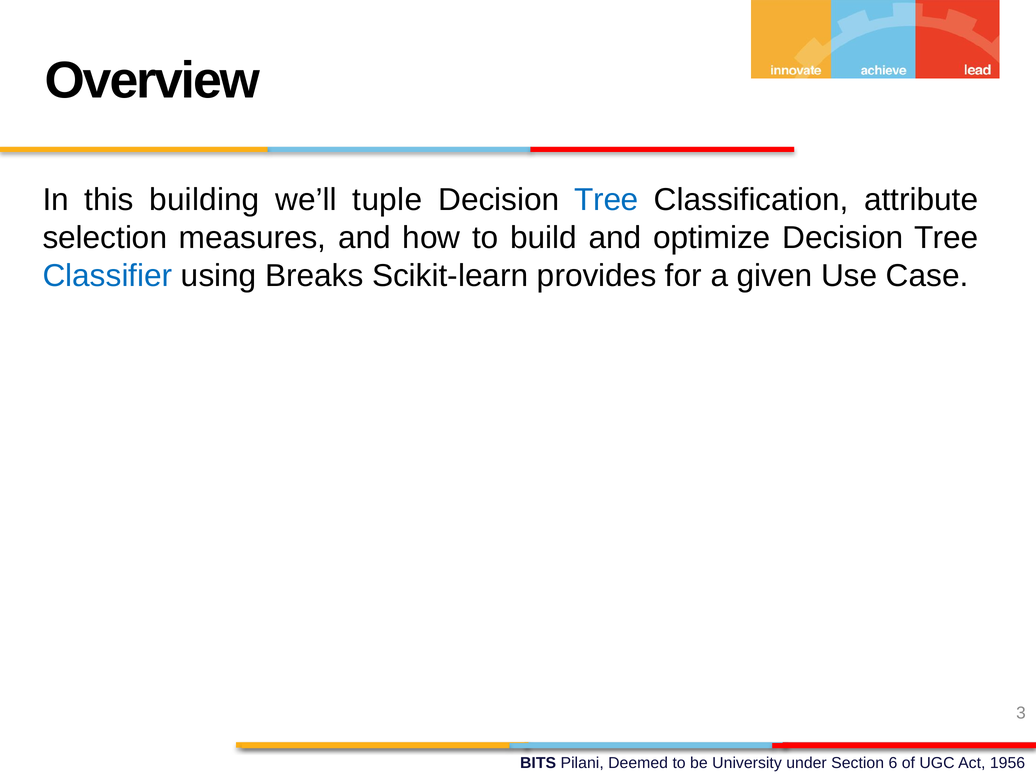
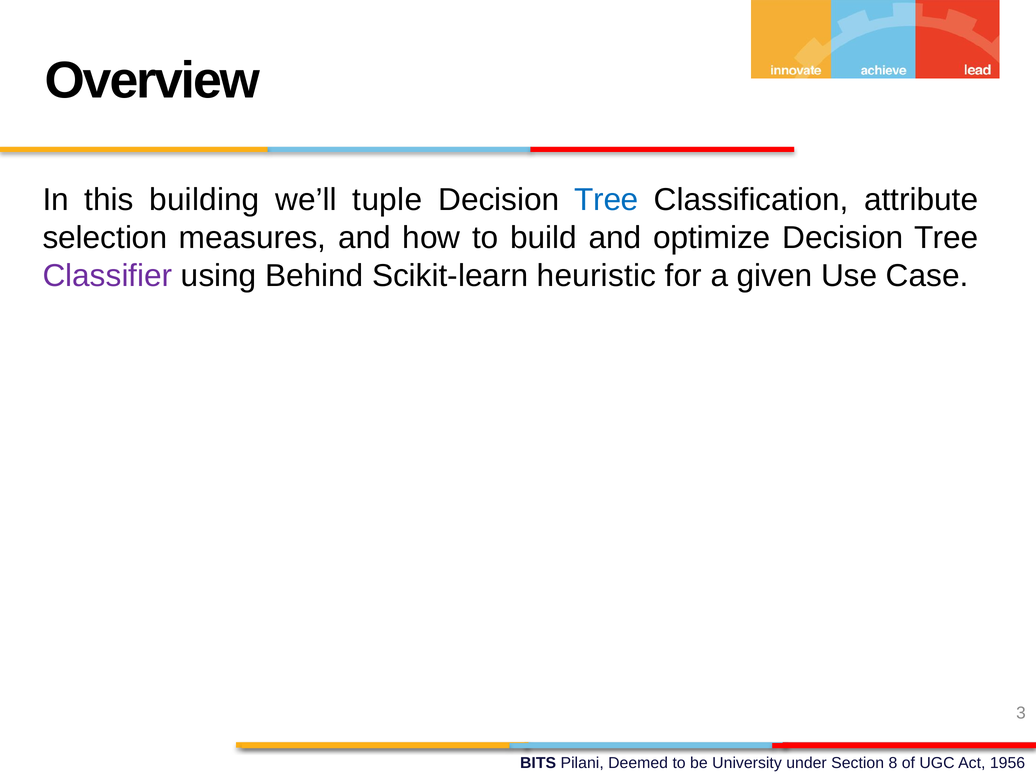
Classifier colour: blue -> purple
Breaks: Breaks -> Behind
provides: provides -> heuristic
6: 6 -> 8
